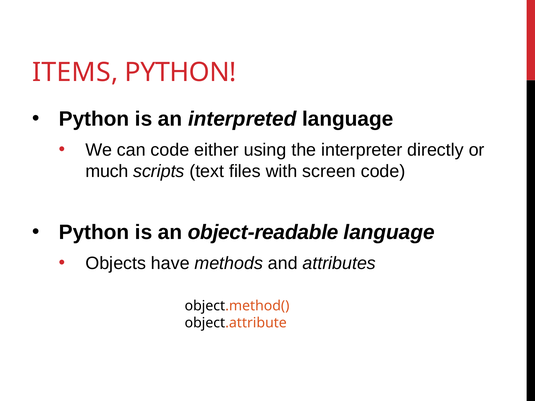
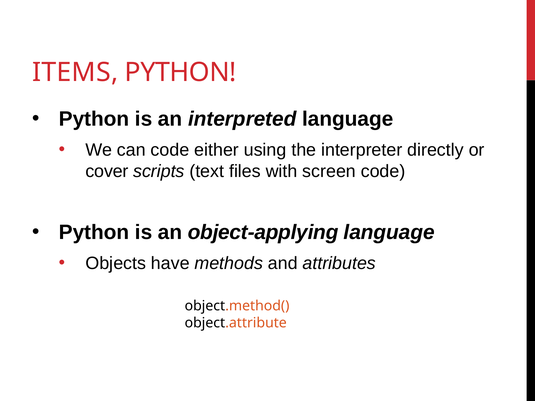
much: much -> cover
object-readable: object-readable -> object-applying
